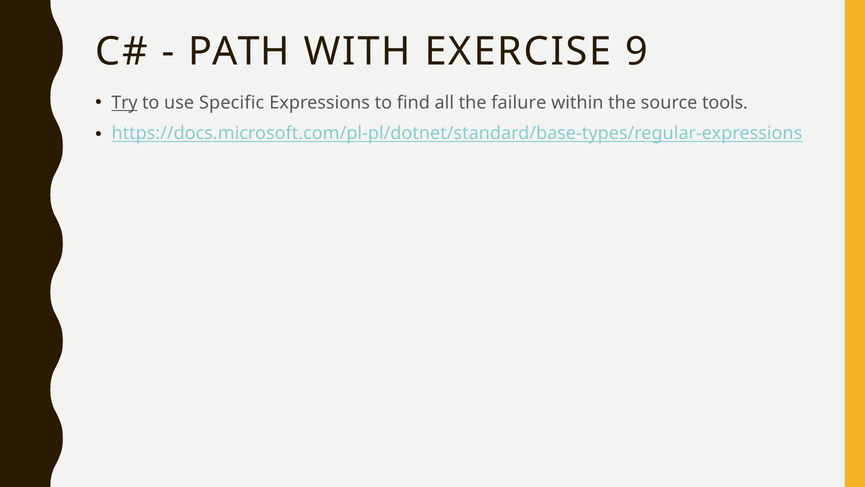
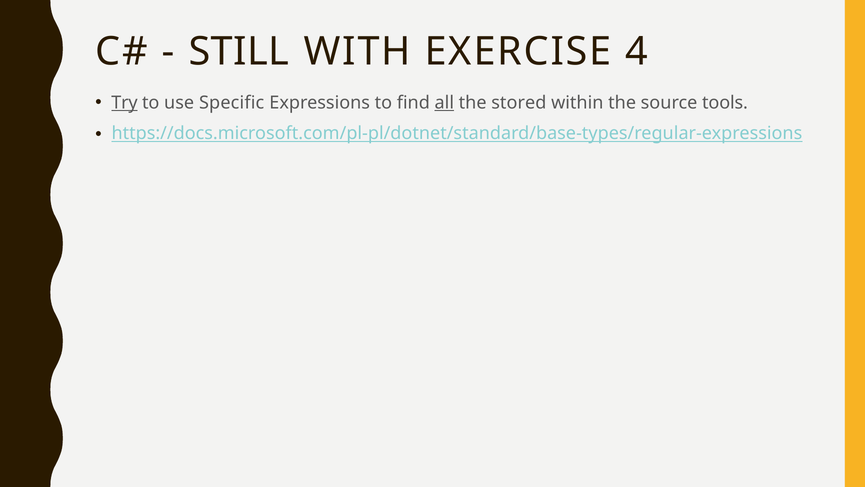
PATH: PATH -> STILL
9: 9 -> 4
all underline: none -> present
failure: failure -> stored
